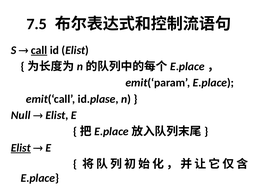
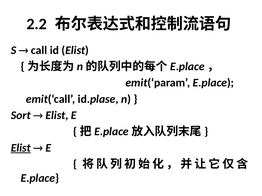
7.5: 7.5 -> 2.2
call underline: present -> none
Null: Null -> Sort
